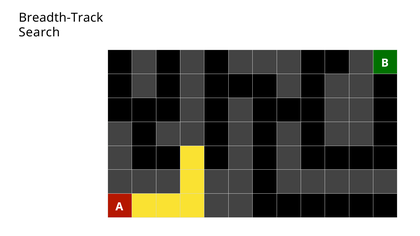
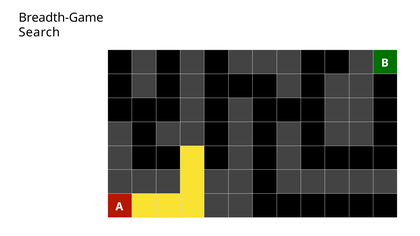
Breadth-Track: Breadth-Track -> Breadth-Game
